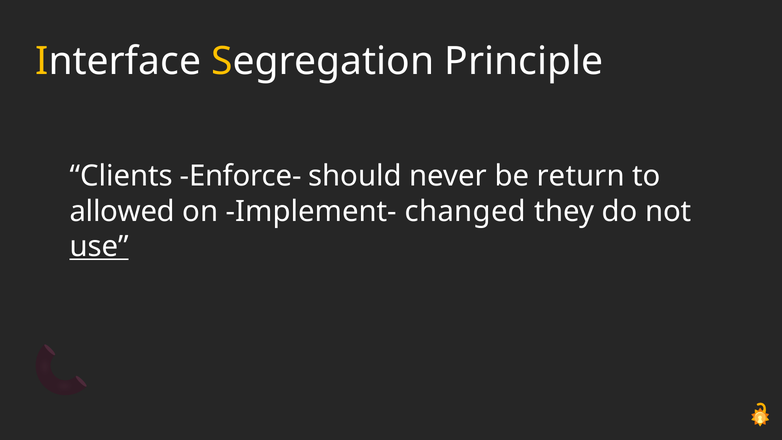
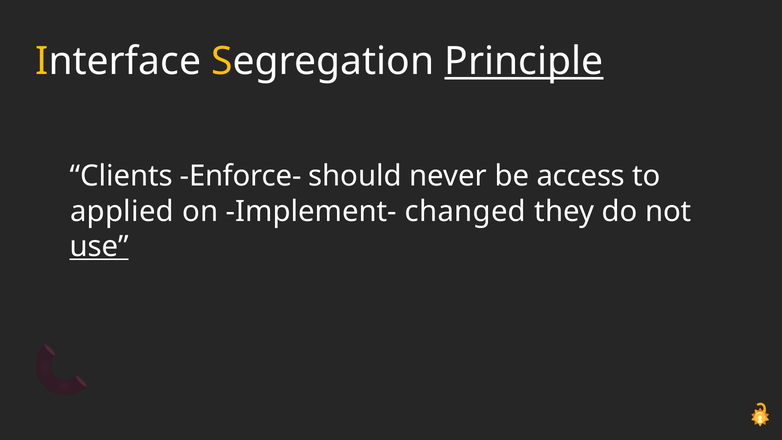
Principle underline: none -> present
return: return -> access
allowed: allowed -> applied
